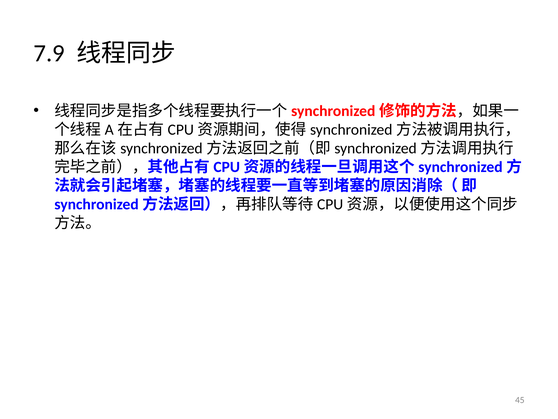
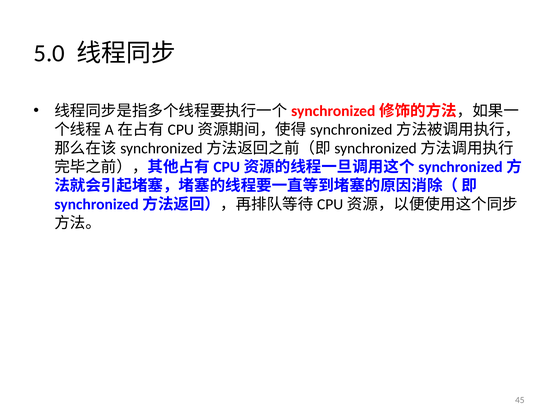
7.9: 7.9 -> 5.0
